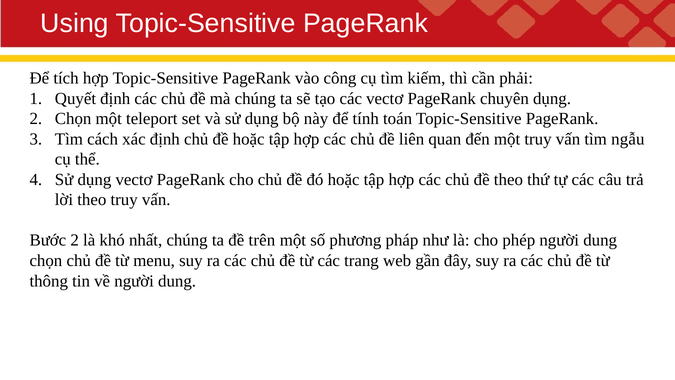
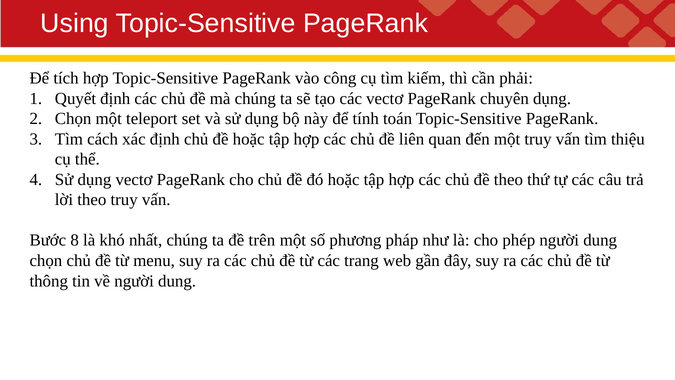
ngẫu: ngẫu -> thiệu
Bước 2: 2 -> 8
